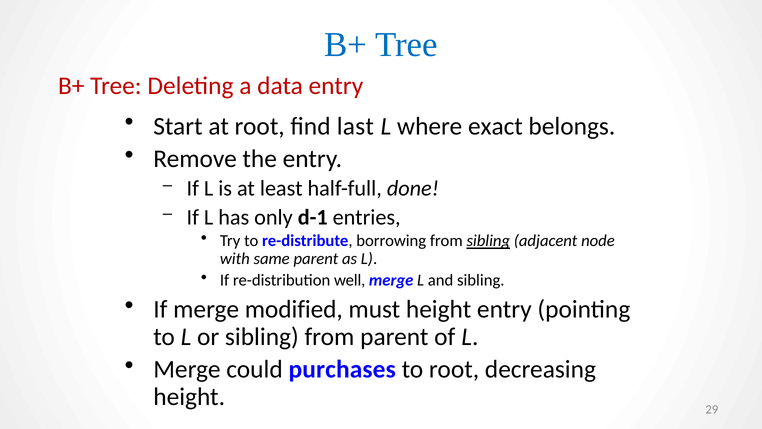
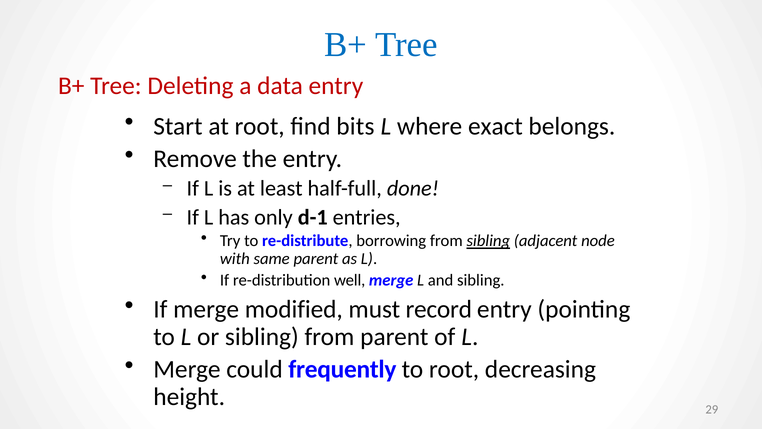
last: last -> bits
must height: height -> record
purchases: purchases -> frequently
